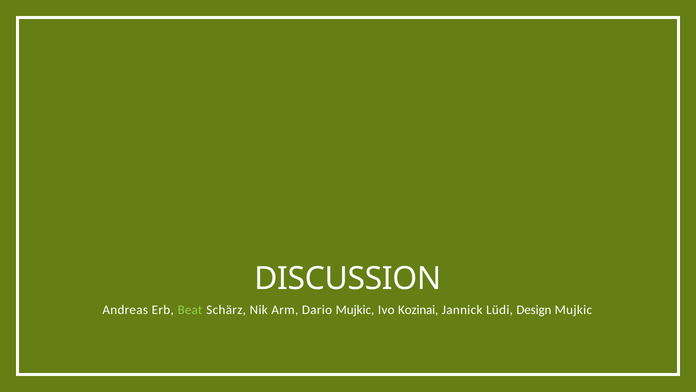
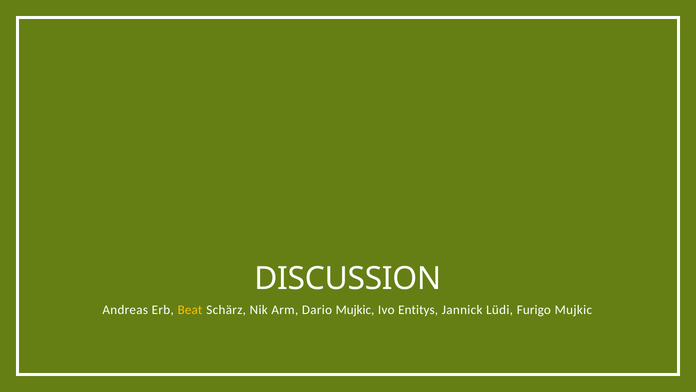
Beat colour: light green -> yellow
Kozinai: Kozinai -> Entitys
Design: Design -> Furigo
